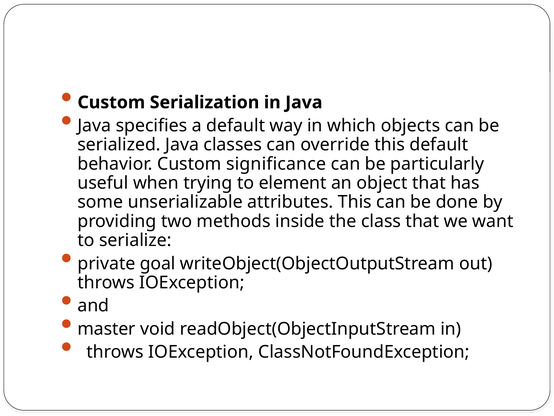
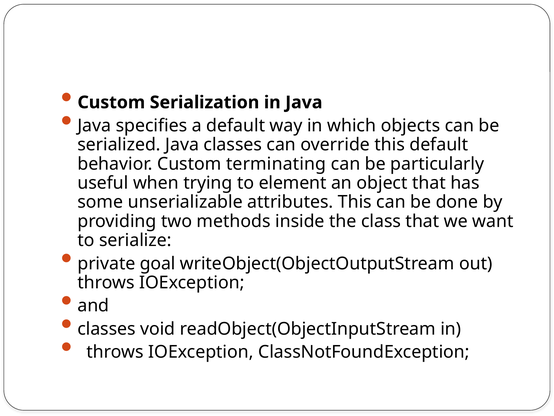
significance: significance -> terminating
master at (107, 329): master -> classes
